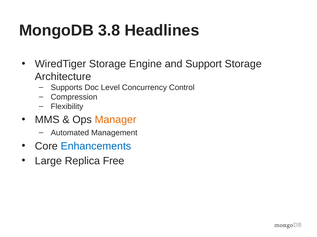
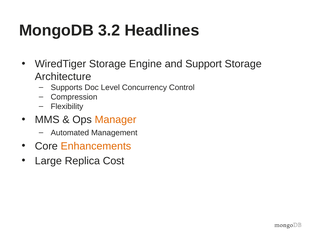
3.8: 3.8 -> 3.2
Enhancements colour: blue -> orange
Free: Free -> Cost
